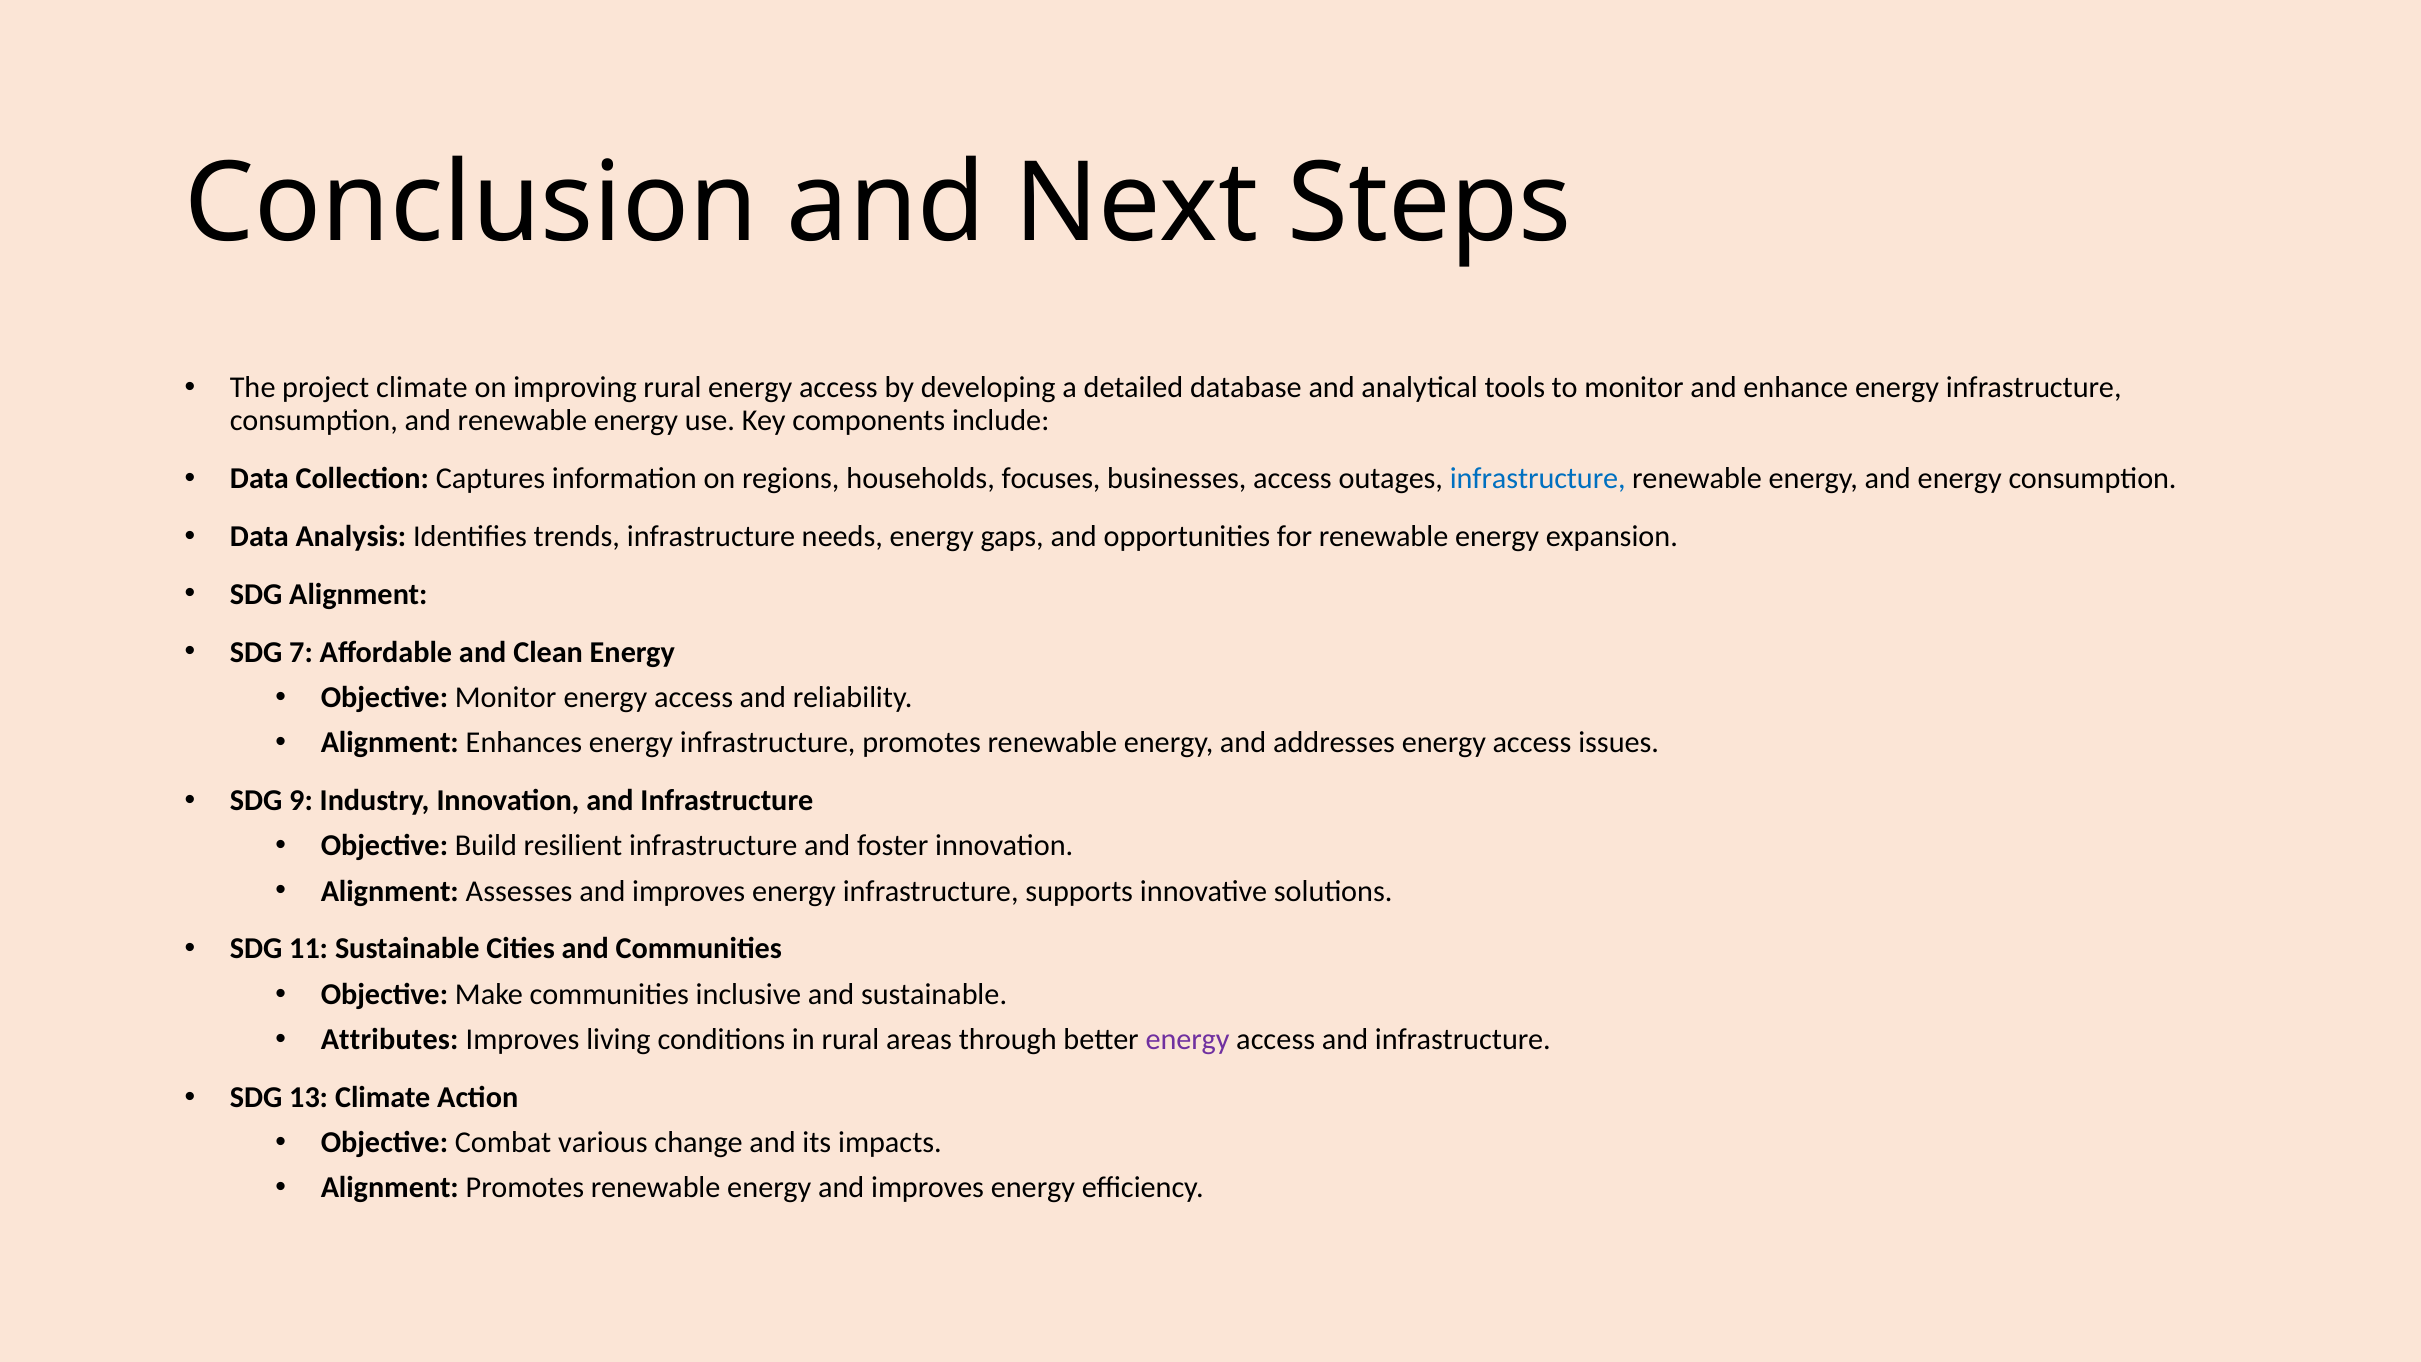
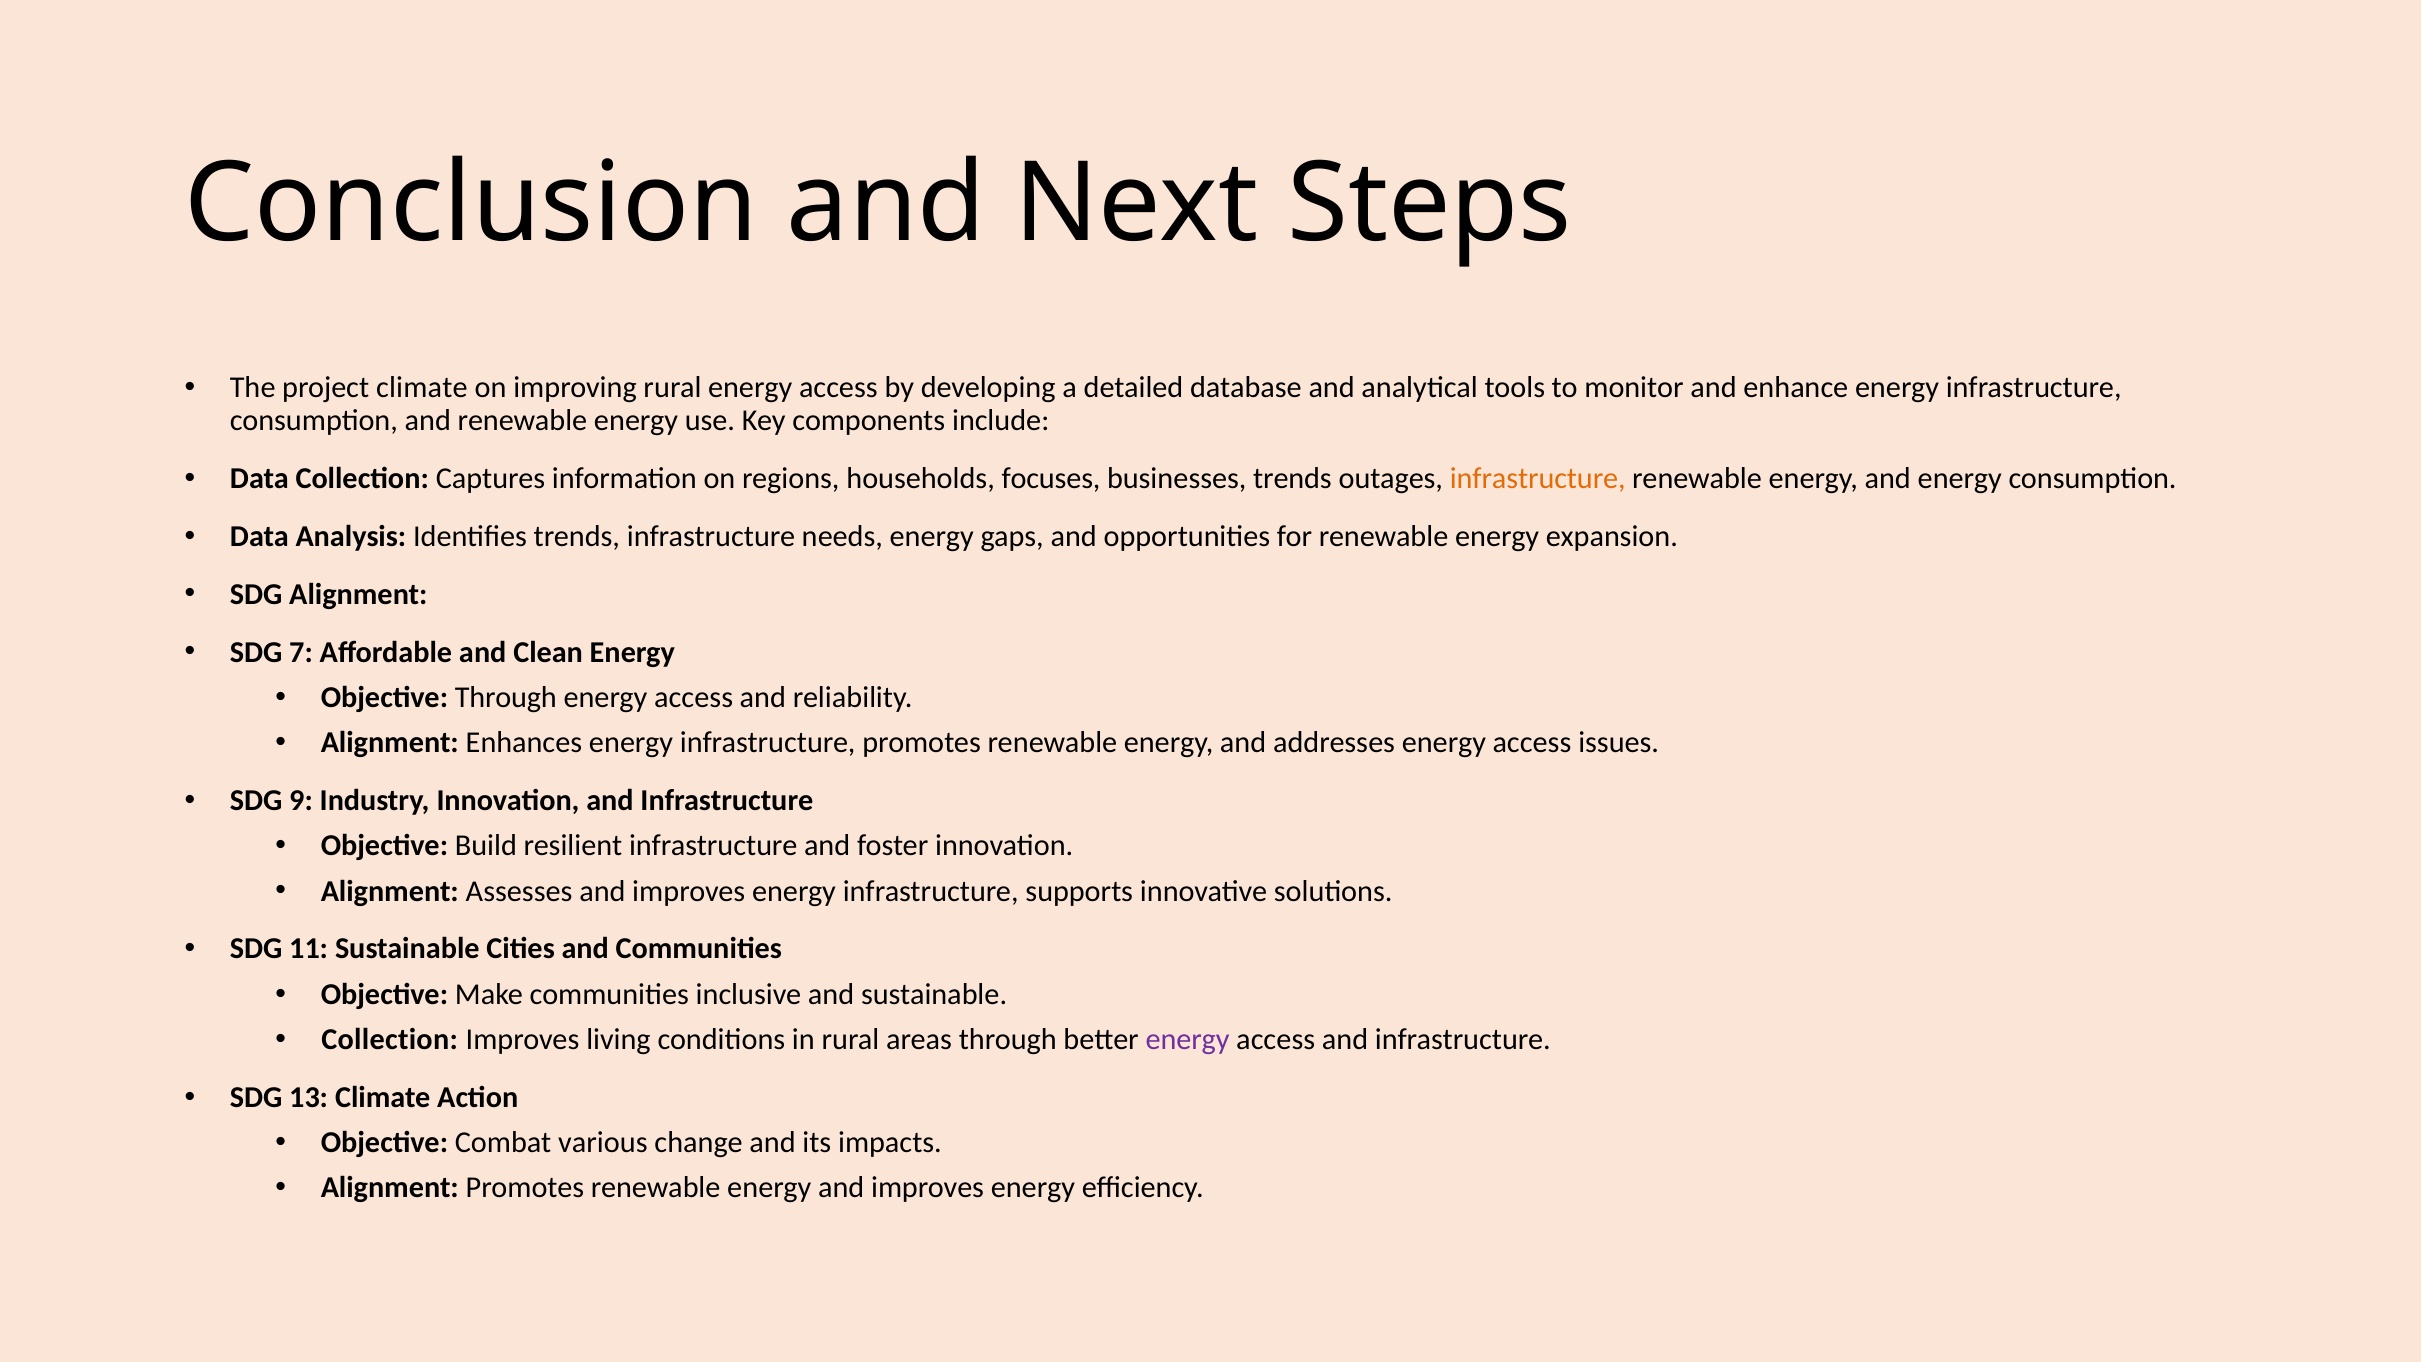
businesses access: access -> trends
infrastructure at (1538, 478) colour: blue -> orange
Objective Monitor: Monitor -> Through
Attributes at (390, 1039): Attributes -> Collection
